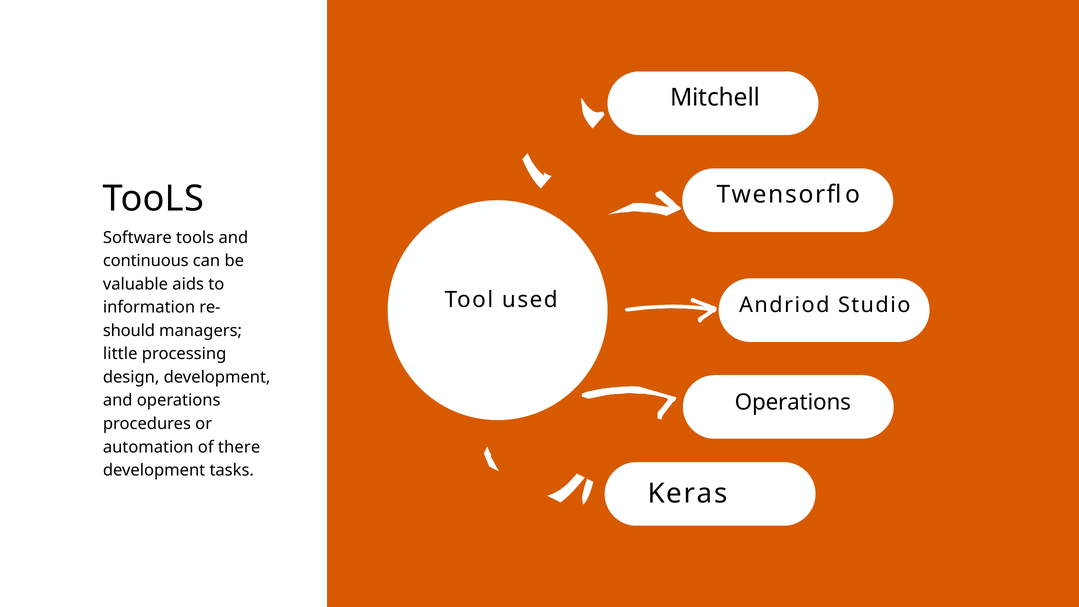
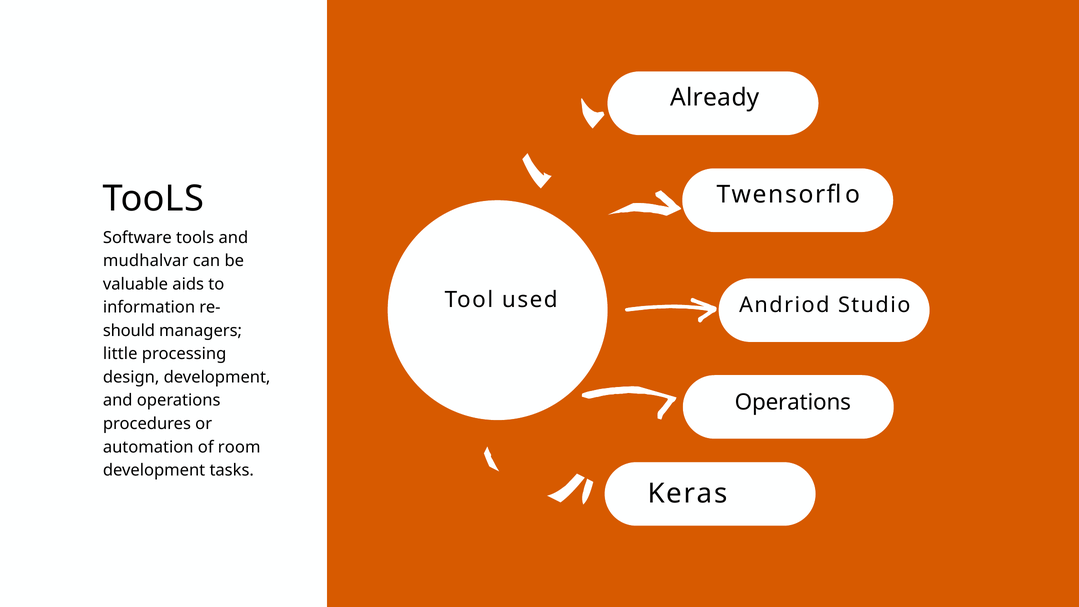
Mitchell: Mitchell -> Already
continuous: continuous -> mudhalvar
there: there -> room
